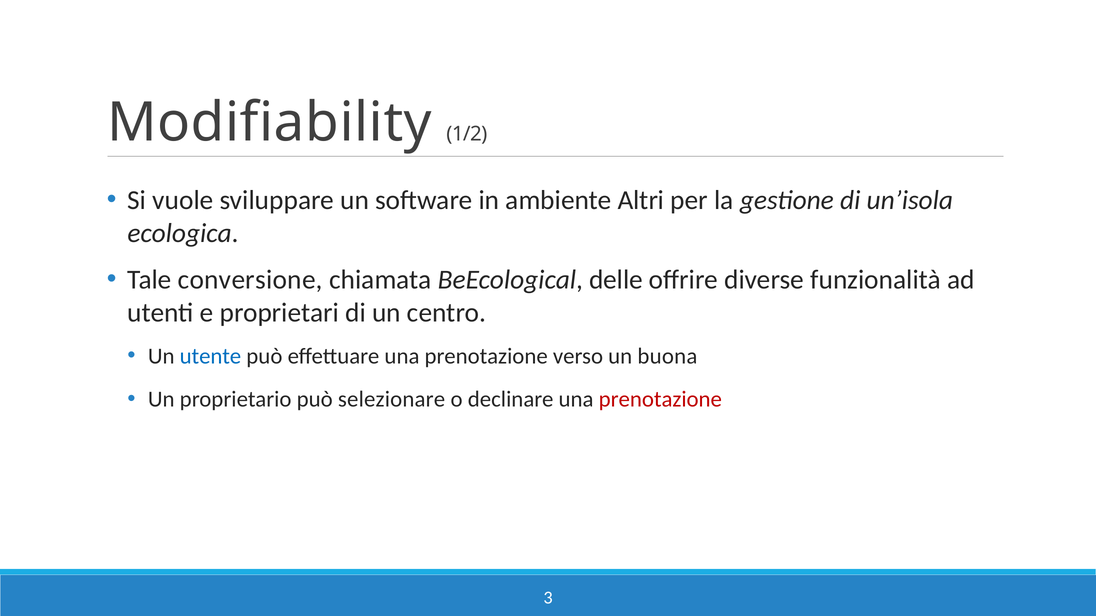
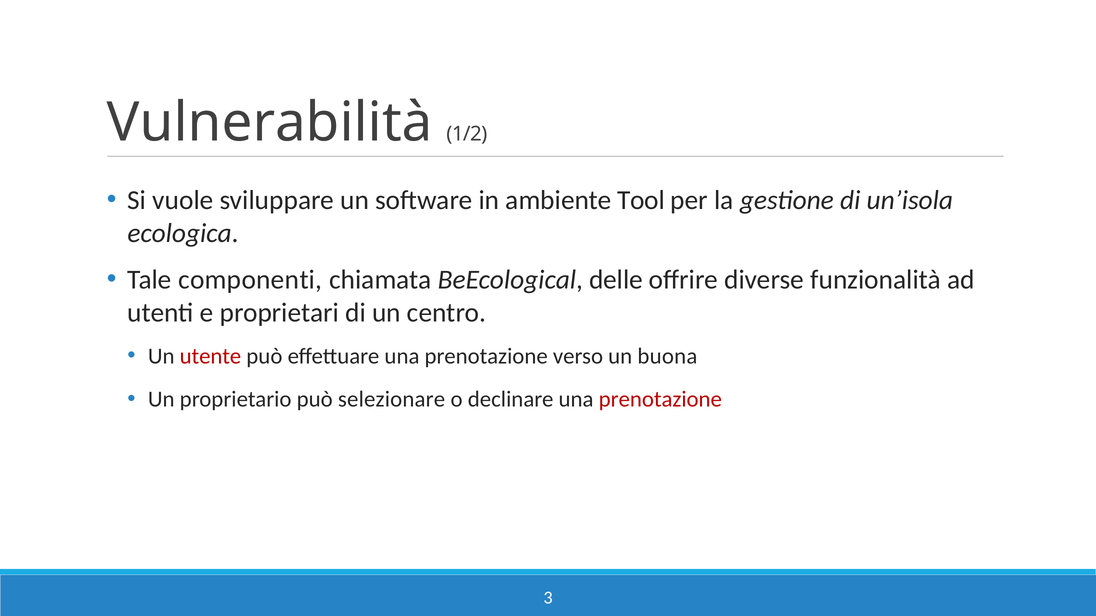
Modifiability: Modifiability -> Vulnerabilità
Altri: Altri -> Tool
conversione: conversione -> componenti
utente colour: blue -> red
